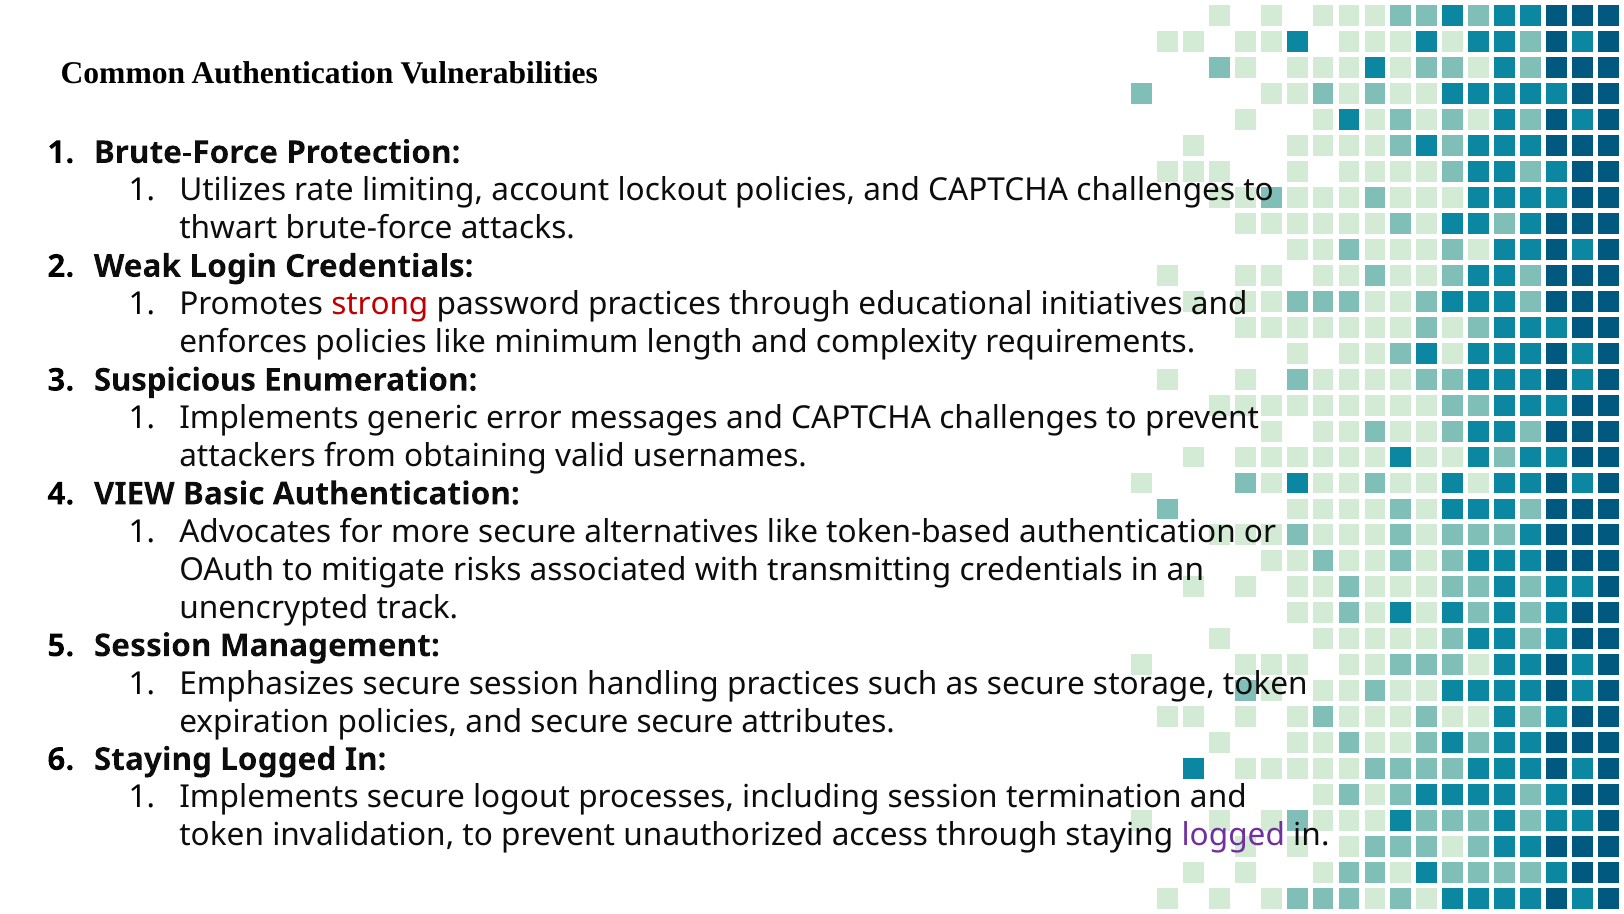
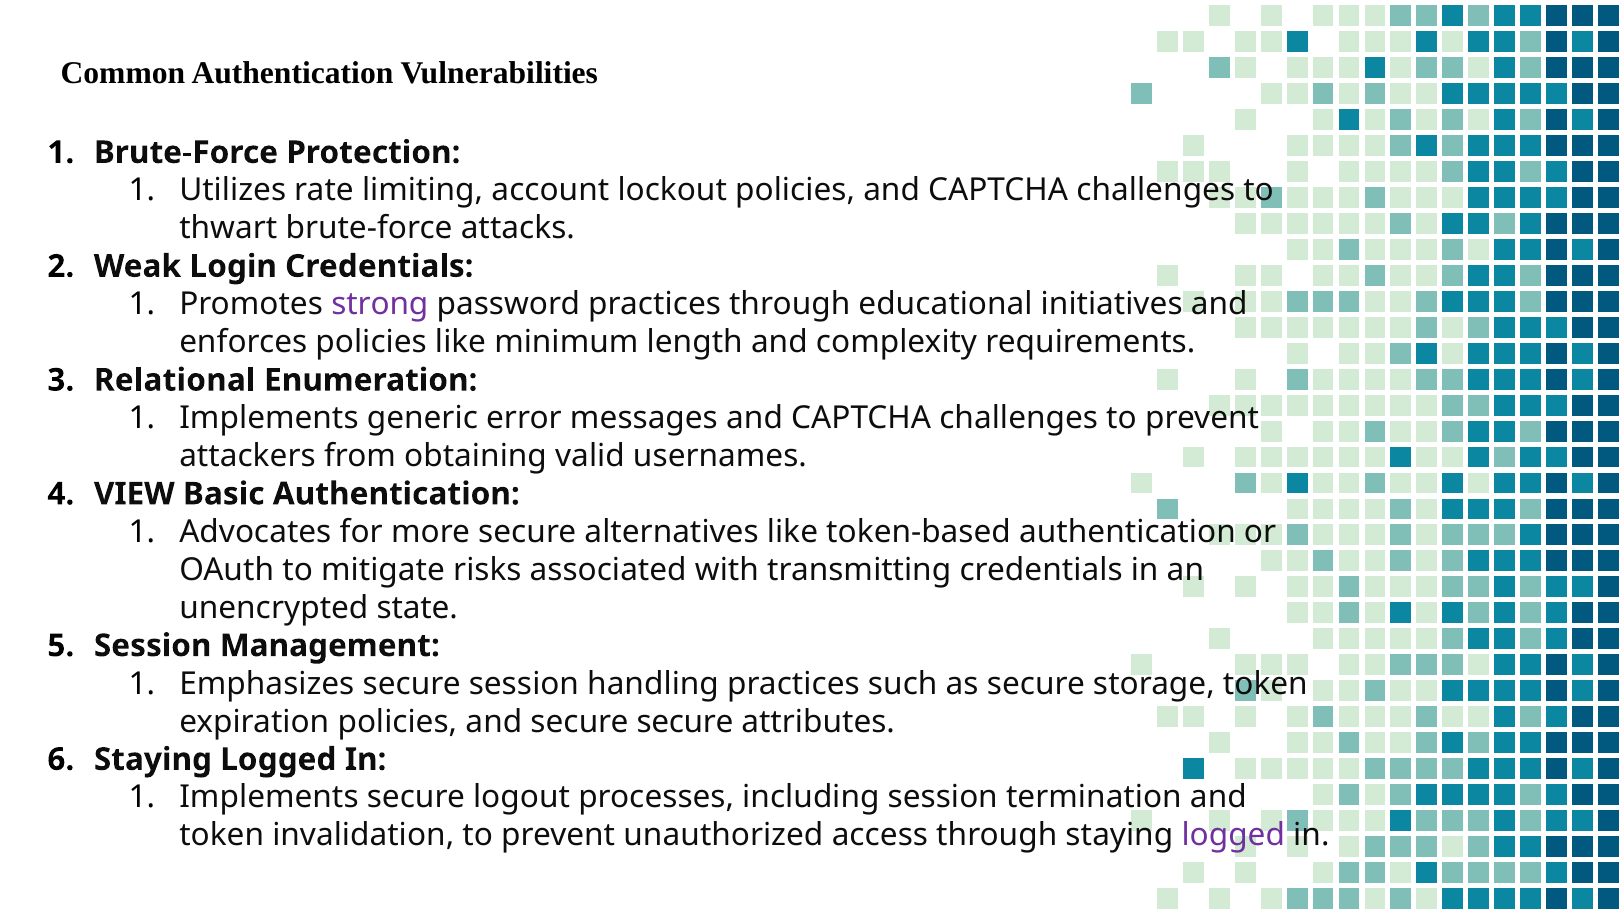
strong colour: red -> purple
Suspicious: Suspicious -> Relational
track: track -> state
